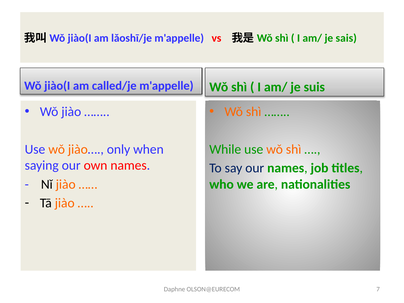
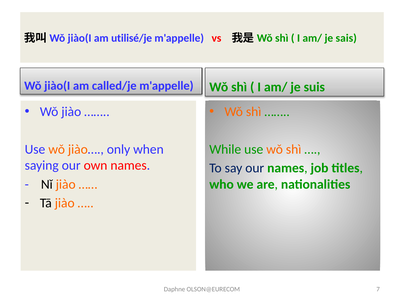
lǎoshī/je: lǎoshī/je -> utilisé/je
